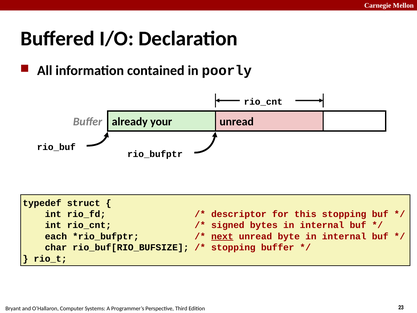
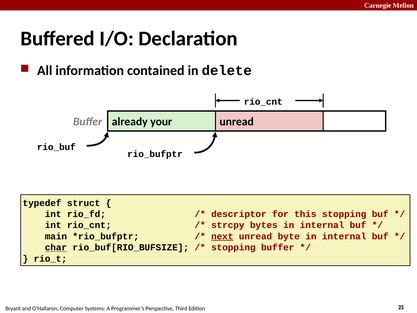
poorly: poorly -> delete
signed: signed -> strcpy
each: each -> main
char underline: none -> present
